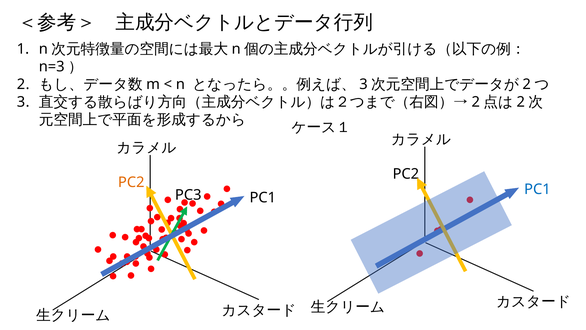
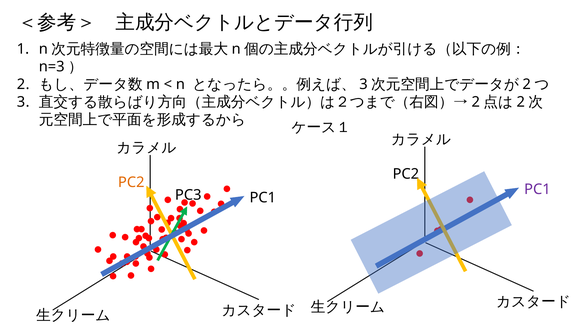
PC1 at (537, 189) colour: blue -> purple
